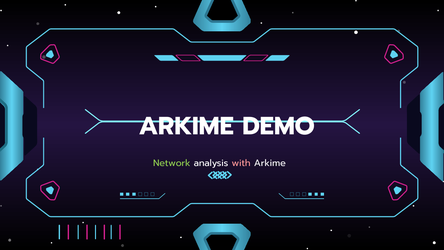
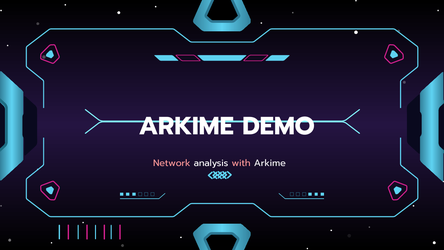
Network colour: light green -> pink
